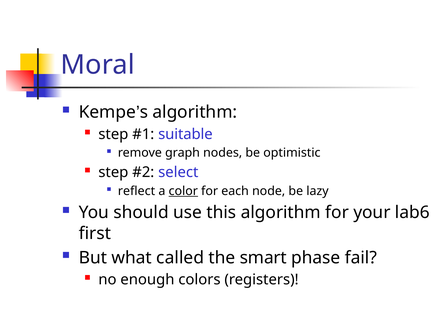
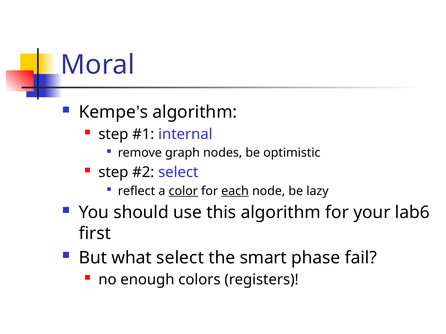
suitable: suitable -> internal
each underline: none -> present
what called: called -> select
